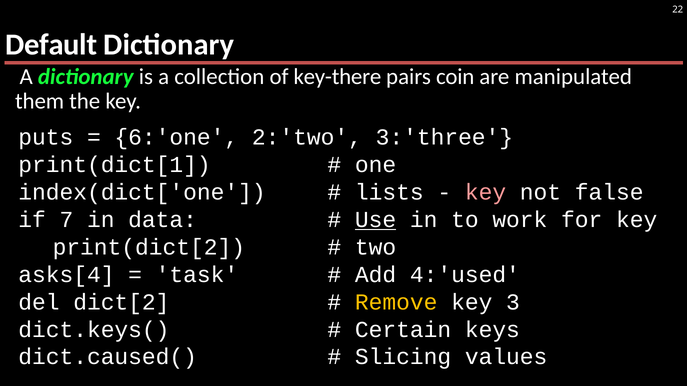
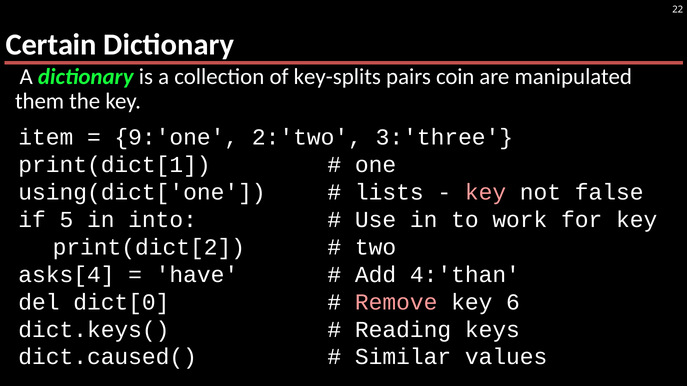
Default: Default -> Certain
key-there: key-there -> key-splits
puts: puts -> item
6:'one: 6:'one -> 9:'one
index(dict['one: index(dict['one -> using(dict['one
7: 7 -> 5
data: data -> into
Use underline: present -> none
task: task -> have
4:'used: 4:'used -> 4:'than
dict[2: dict[2 -> dict[0
Remove colour: yellow -> pink
3: 3 -> 6
Certain: Certain -> Reading
Slicing: Slicing -> Similar
